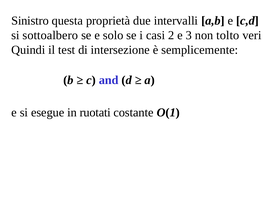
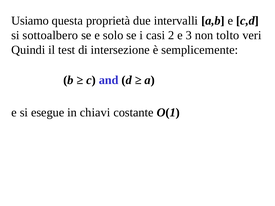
Sinistro: Sinistro -> Usiamo
ruotati: ruotati -> chiavi
